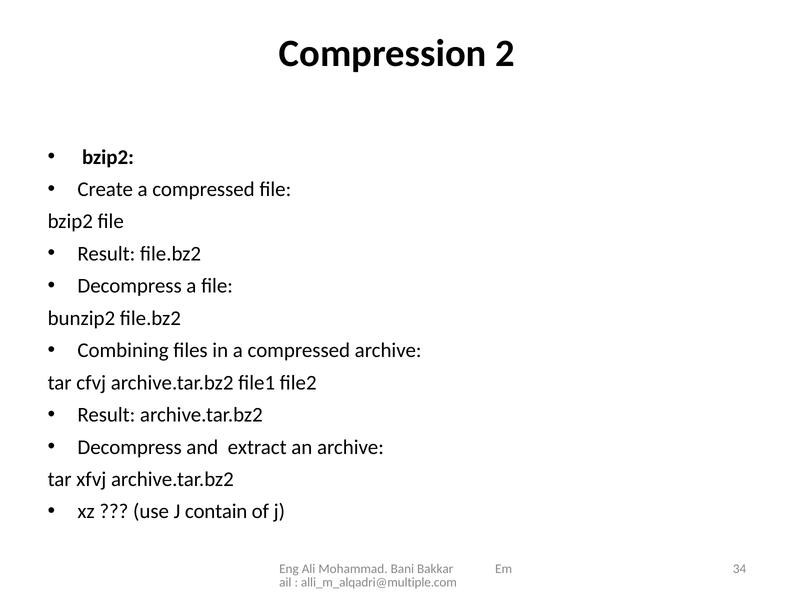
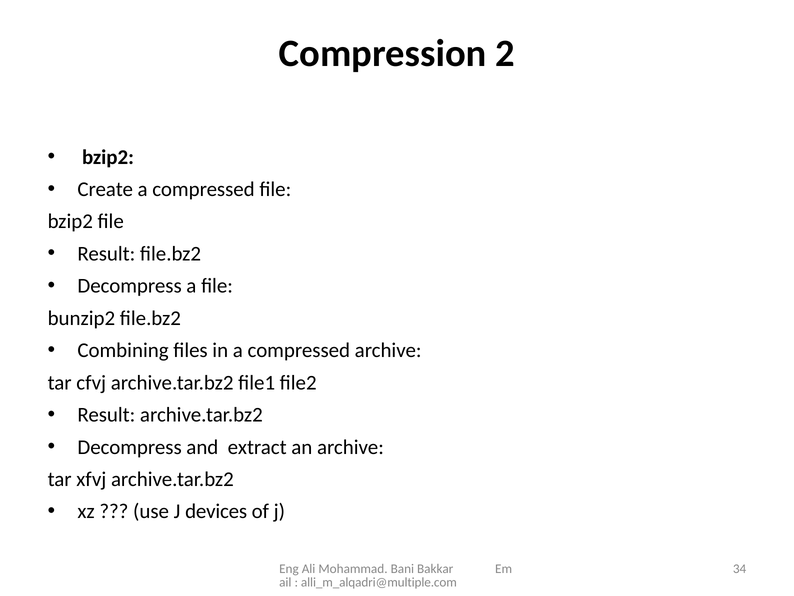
contain: contain -> devices
